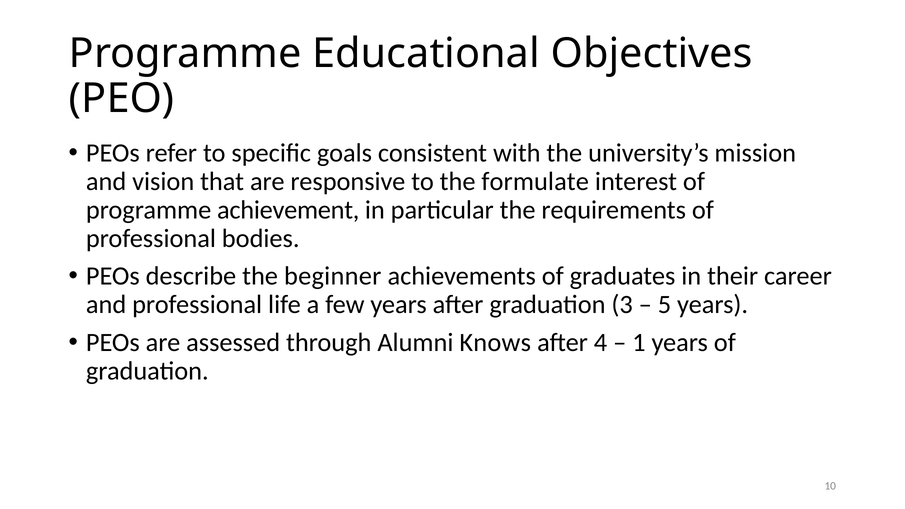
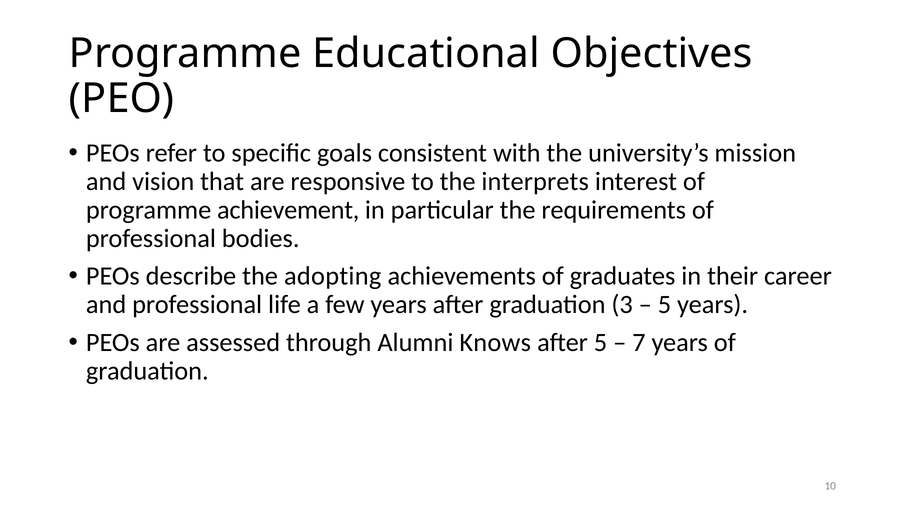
formulate: formulate -> interprets
beginner: beginner -> adopting
after 4: 4 -> 5
1: 1 -> 7
